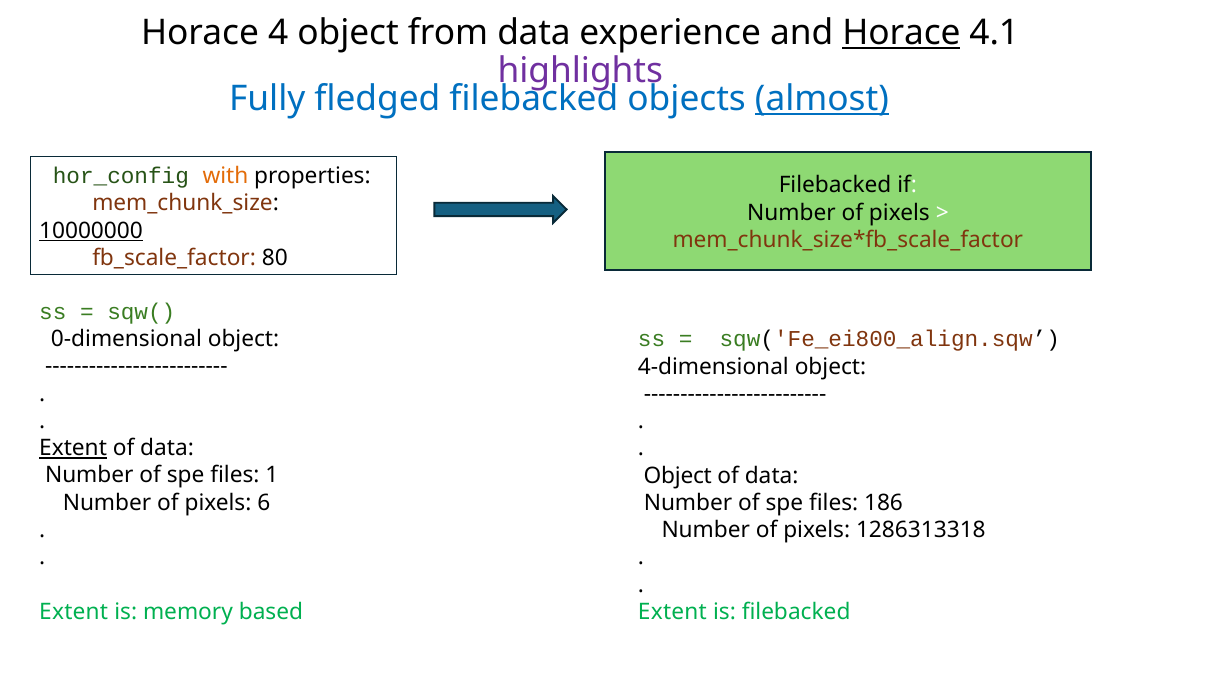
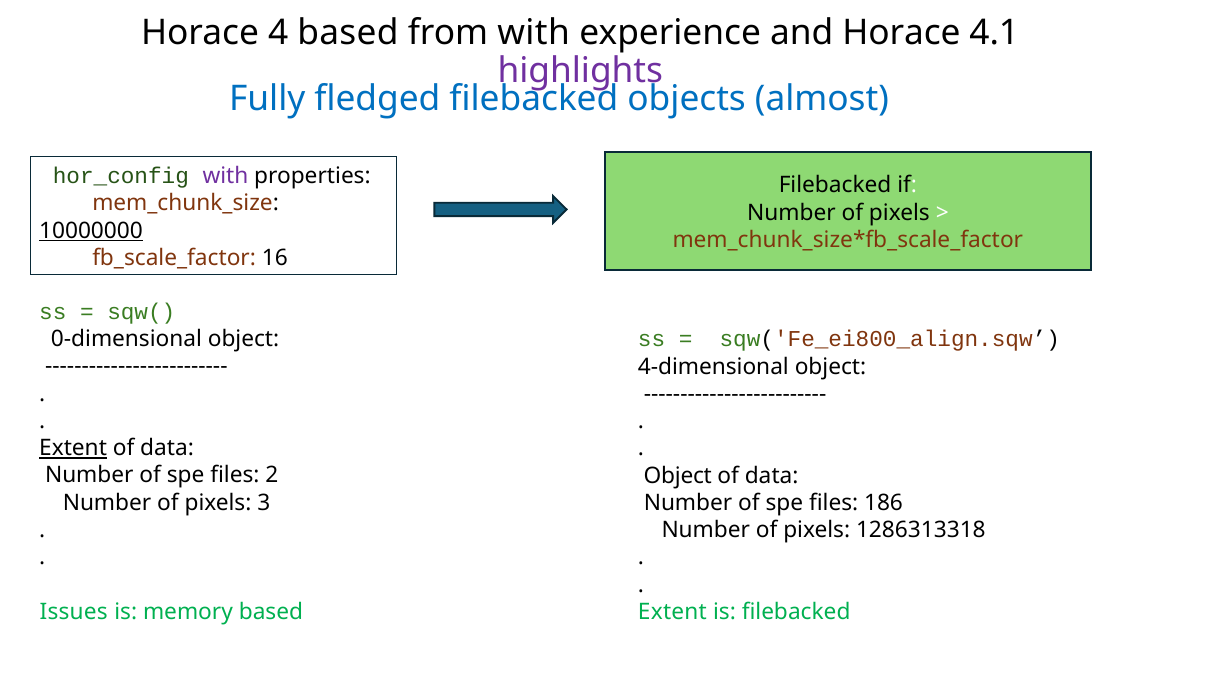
4 object: object -> based
from data: data -> with
Horace at (901, 33) underline: present -> none
almost underline: present -> none
with at (225, 176) colour: orange -> purple
80: 80 -> 16
1: 1 -> 2
6: 6 -> 3
Extent at (74, 611): Extent -> Issues
